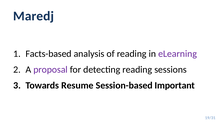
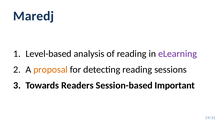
Facts-based: Facts-based -> Level-based
proposal colour: purple -> orange
Resume: Resume -> Readers
